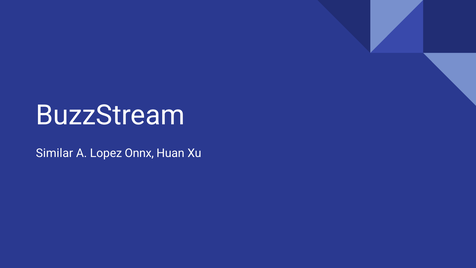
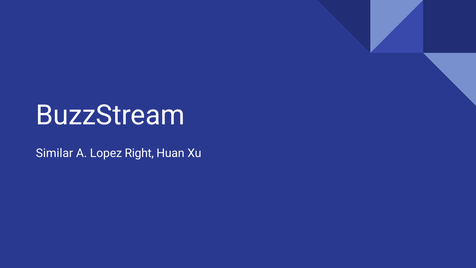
Onnx: Onnx -> Right
